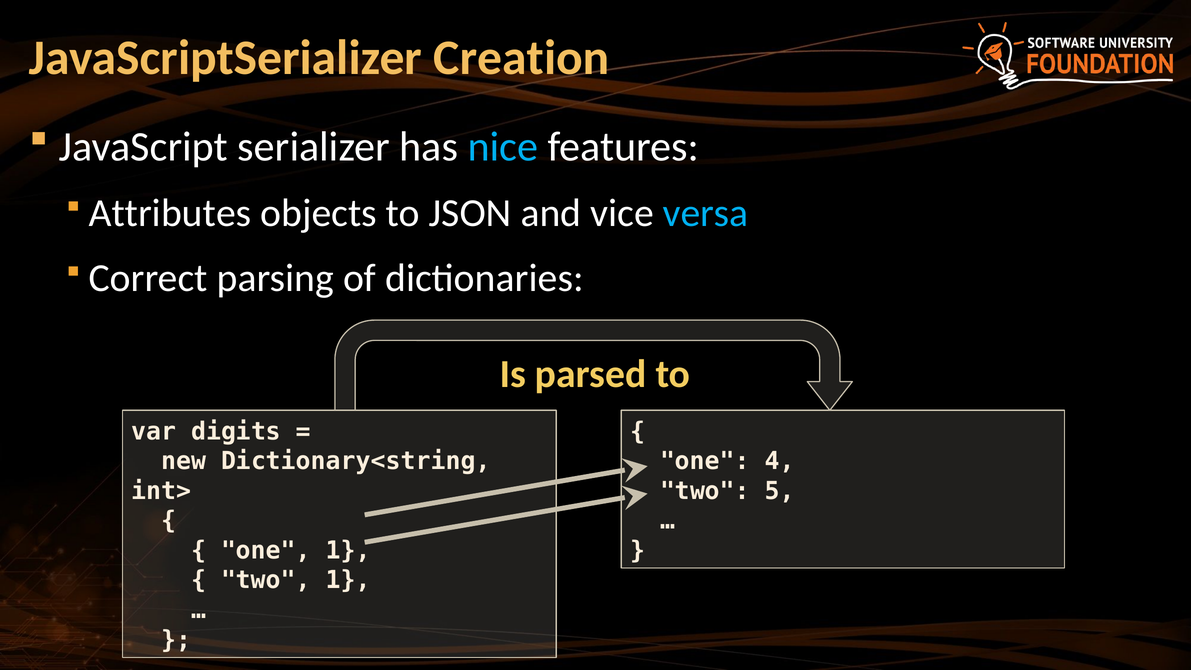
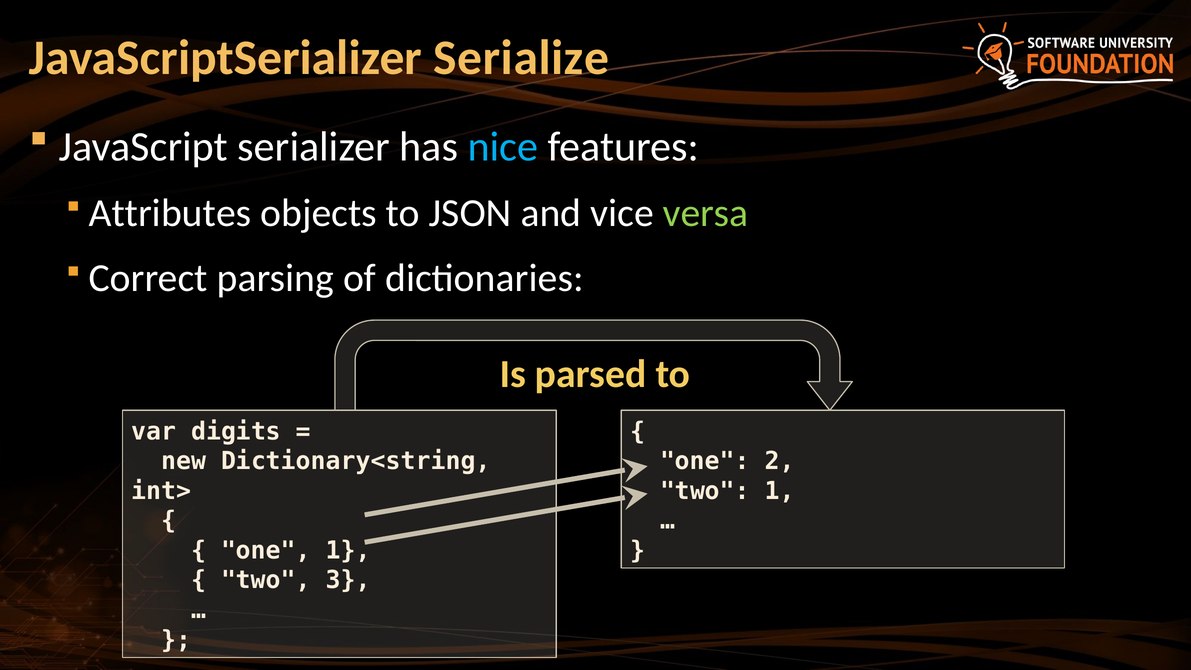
Creation: Creation -> Serialize
versa colour: light blue -> light green
4: 4 -> 2
two 5: 5 -> 1
two 1: 1 -> 3
